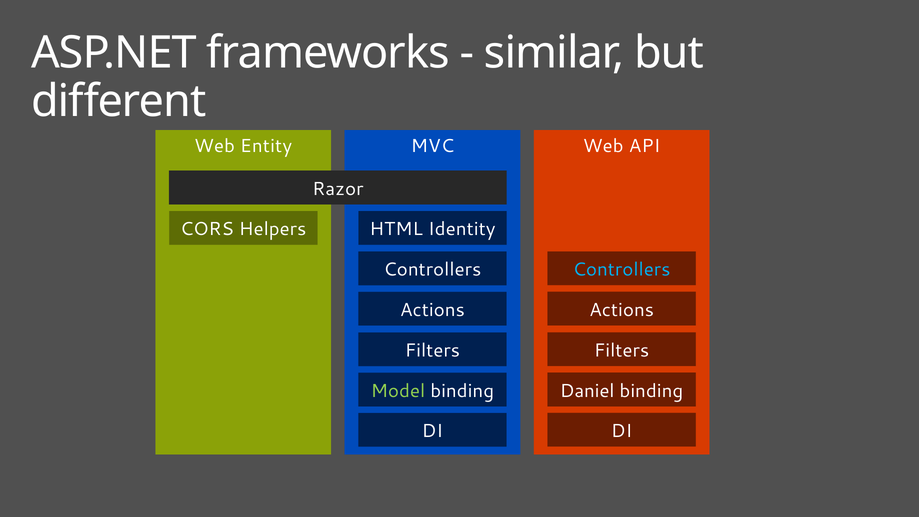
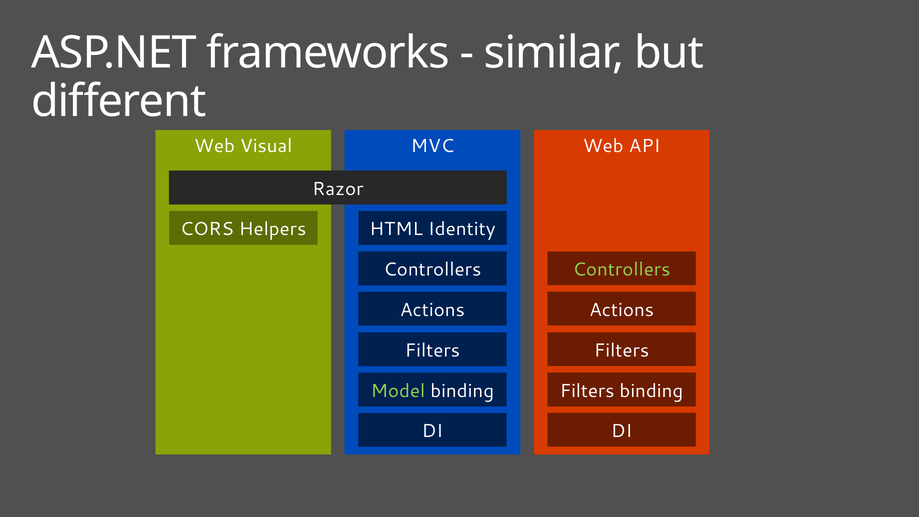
Entity: Entity -> Visual
Controllers at (622, 270) colour: light blue -> light green
binding Daniel: Daniel -> Filters
